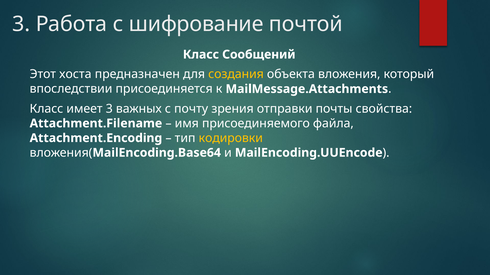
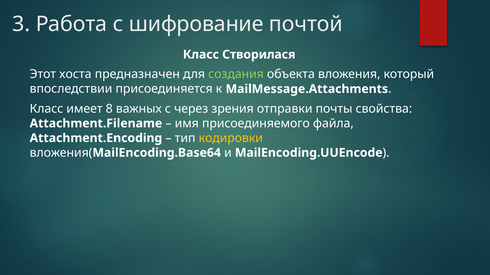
Сообщений: Сообщений -> Створилася
создания colour: yellow -> light green
имеет 3: 3 -> 8
почту: почту -> через
